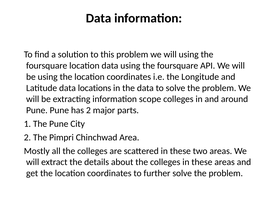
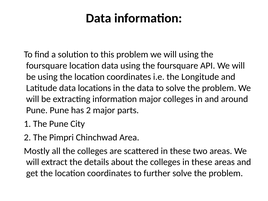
information scope: scope -> major
